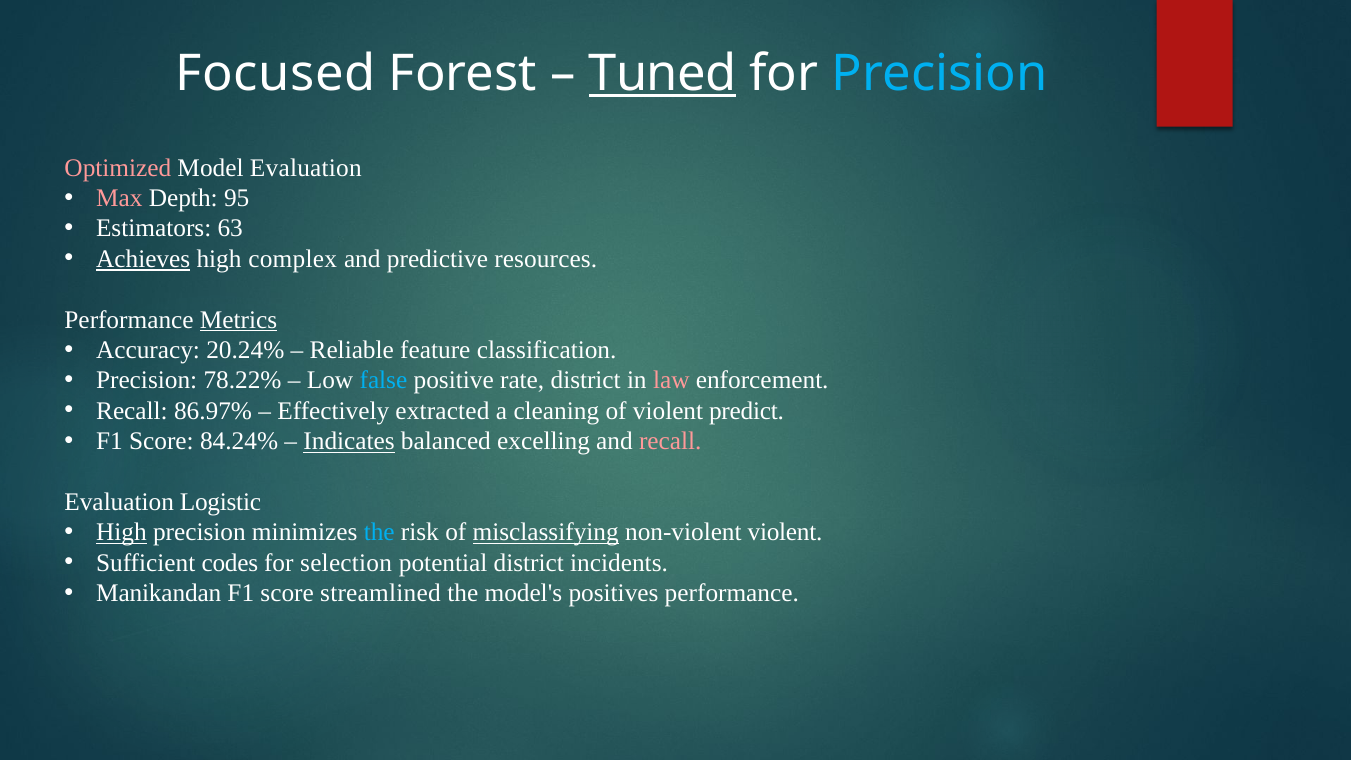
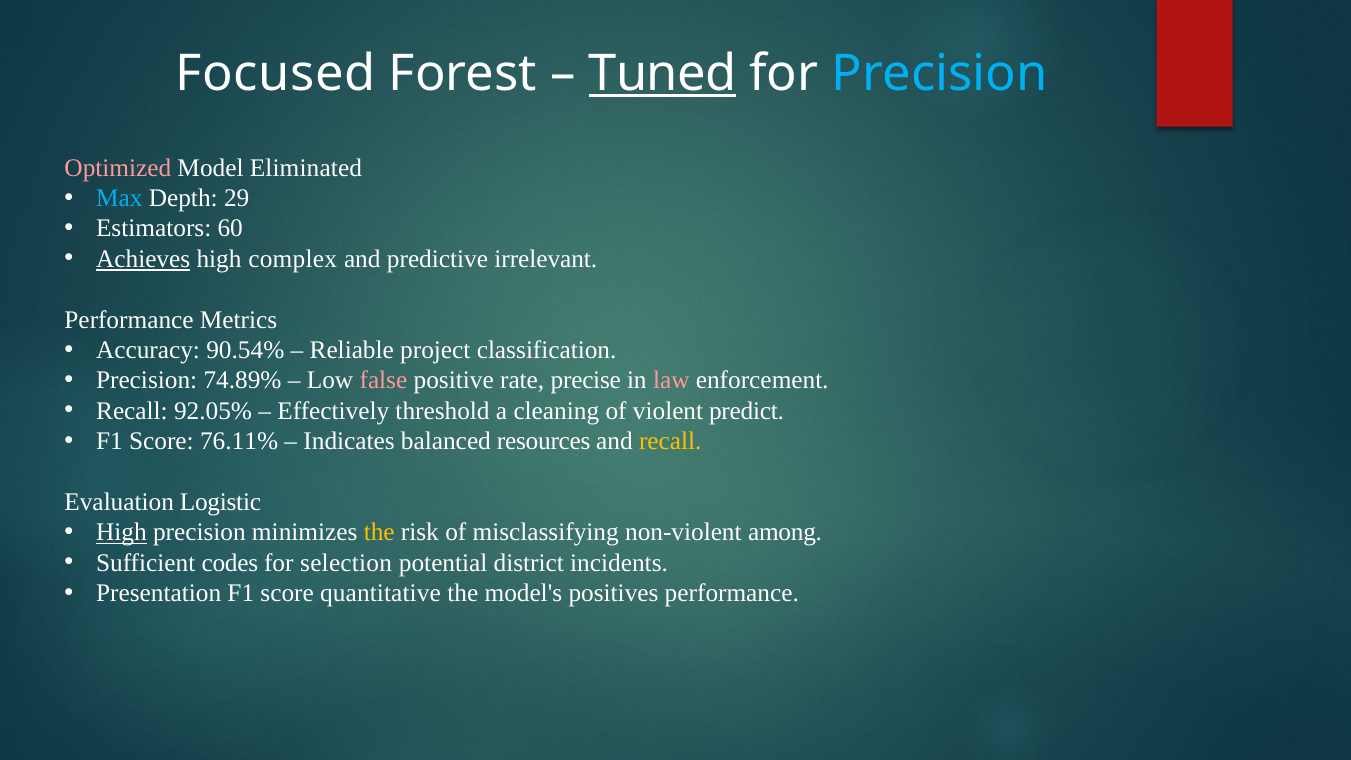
Model Evaluation: Evaluation -> Eliminated
Max colour: pink -> light blue
95: 95 -> 29
63: 63 -> 60
resources: resources -> irrelevant
Metrics underline: present -> none
20.24%: 20.24% -> 90.54%
feature: feature -> project
78.22%: 78.22% -> 74.89%
false colour: light blue -> pink
rate district: district -> precise
86.97%: 86.97% -> 92.05%
extracted: extracted -> threshold
84.24%: 84.24% -> 76.11%
Indicates underline: present -> none
excelling: excelling -> resources
recall at (670, 441) colour: pink -> yellow
the at (379, 533) colour: light blue -> yellow
misclassifying underline: present -> none
non-violent violent: violent -> among
Manikandan: Manikandan -> Presentation
streamlined: streamlined -> quantitative
